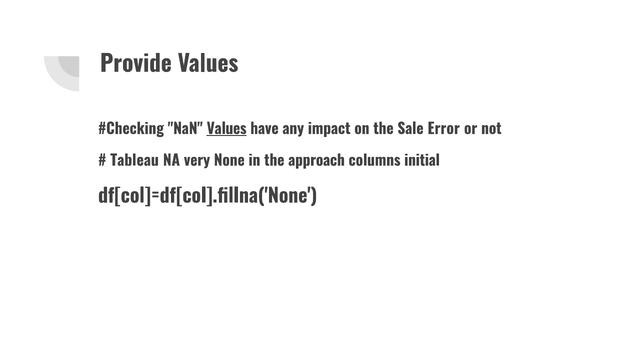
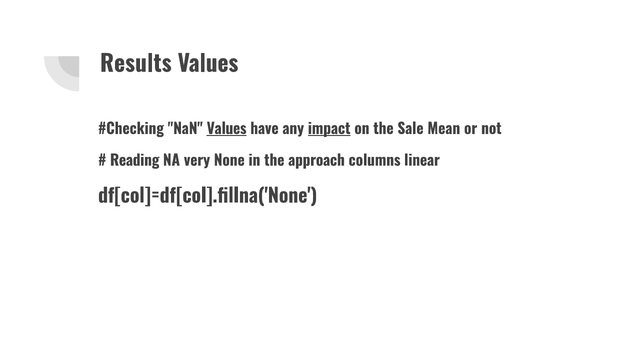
Provide: Provide -> Results
impact underline: none -> present
Error: Error -> Mean
Tableau: Tableau -> Reading
initial: initial -> linear
